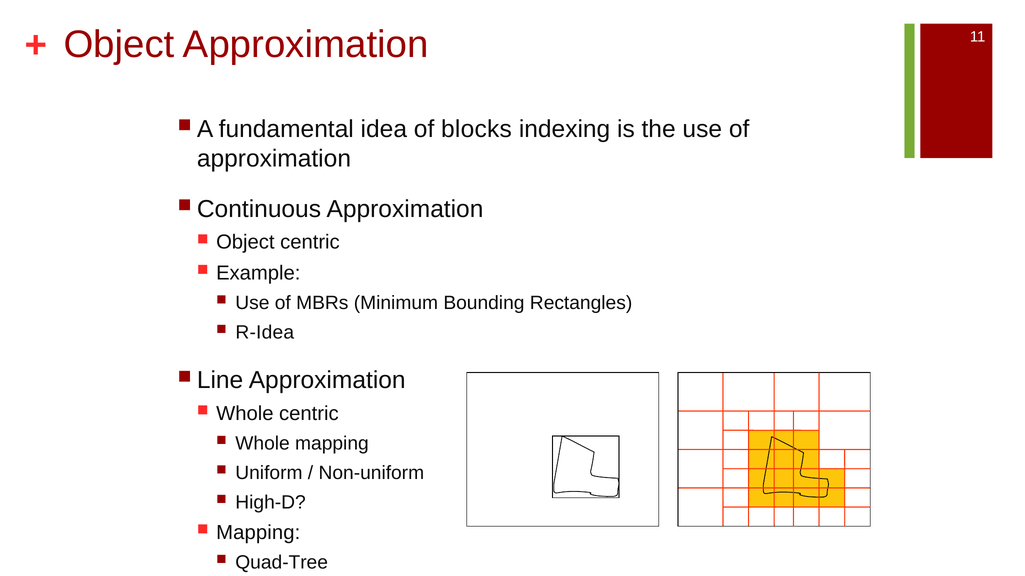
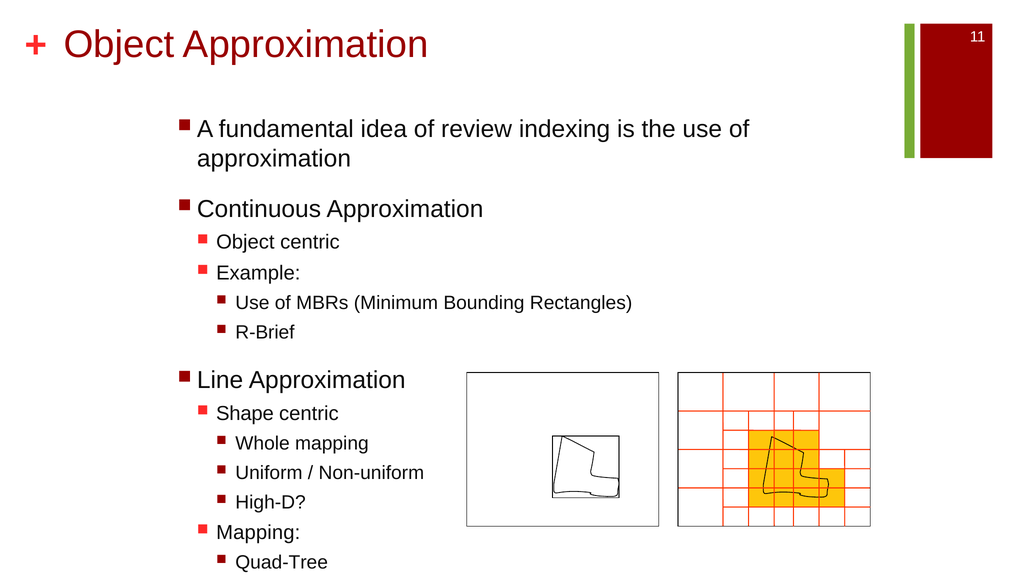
blocks: blocks -> review
R-Idea: R-Idea -> R-Brief
Whole at (245, 414): Whole -> Shape
